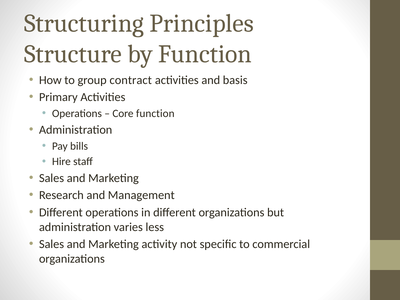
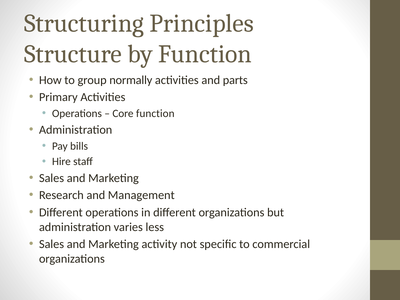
contract: contract -> normally
basis: basis -> parts
